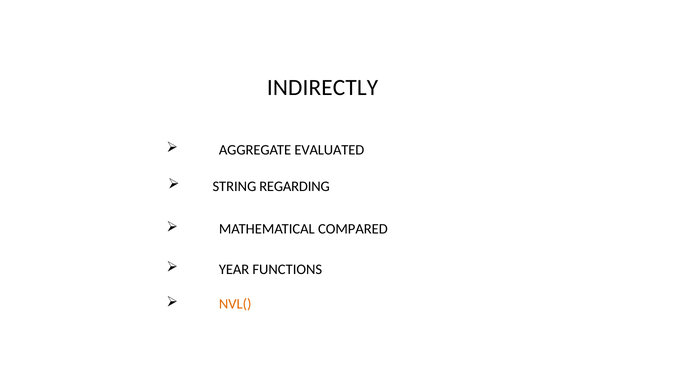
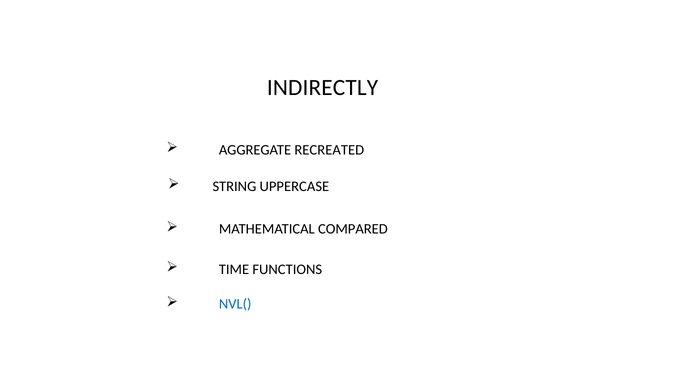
EVALUATED: EVALUATED -> RECREATED
REGARDING: REGARDING -> UPPERCASE
YEAR: YEAR -> TIME
NVL( colour: orange -> blue
